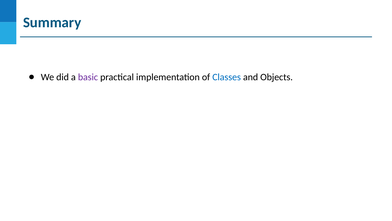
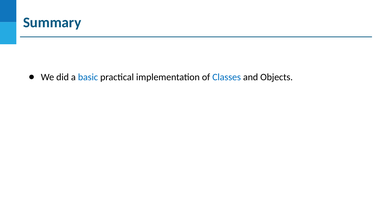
basic colour: purple -> blue
